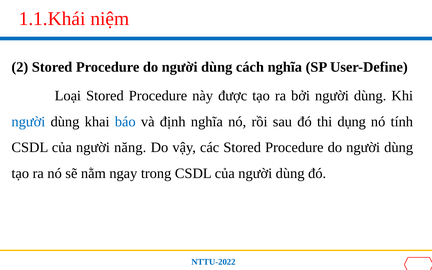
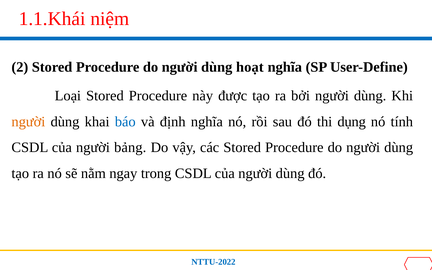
cách: cách -> hoạt
người at (28, 122) colour: blue -> orange
năng: năng -> bảng
